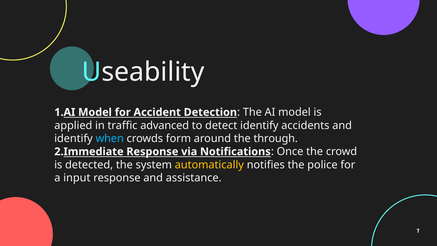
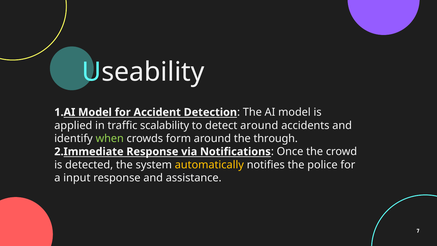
advanced: advanced -> scalability
detect identify: identify -> around
when colour: light blue -> light green
